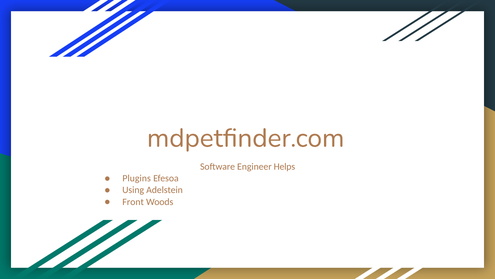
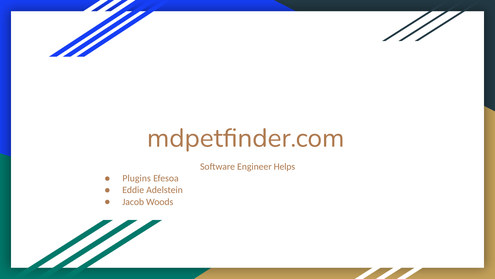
Using: Using -> Eddie
Front: Front -> Jacob
